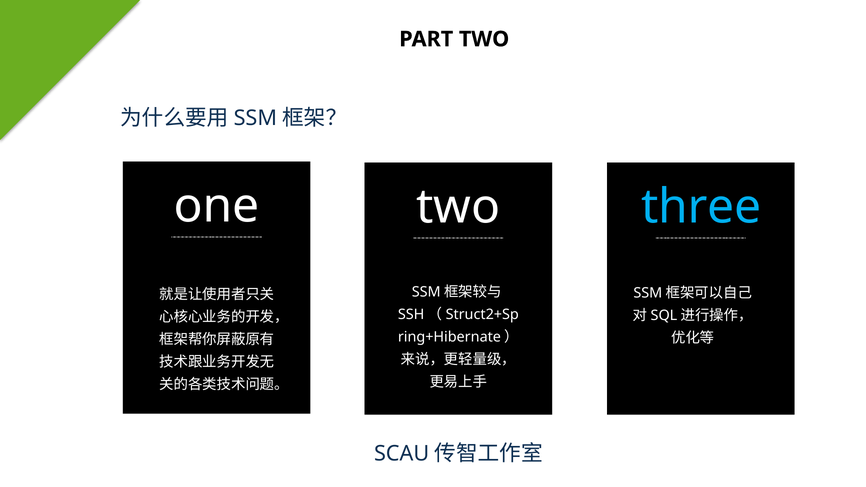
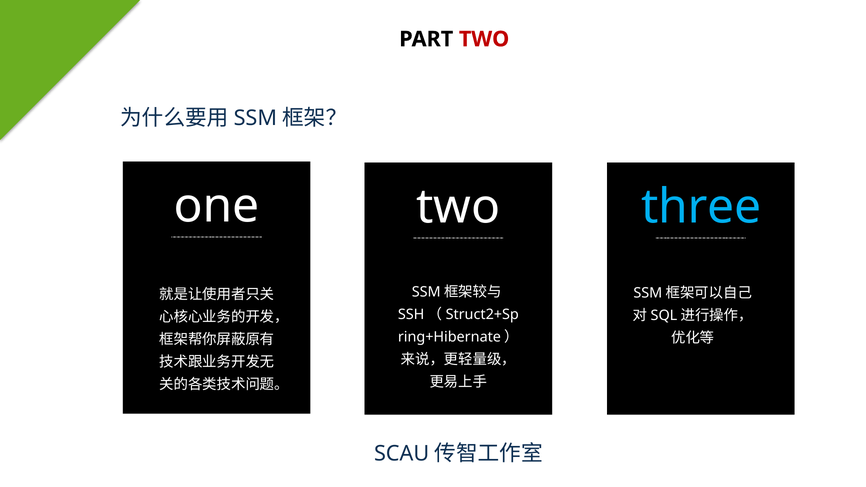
TWO at (484, 39) colour: black -> red
